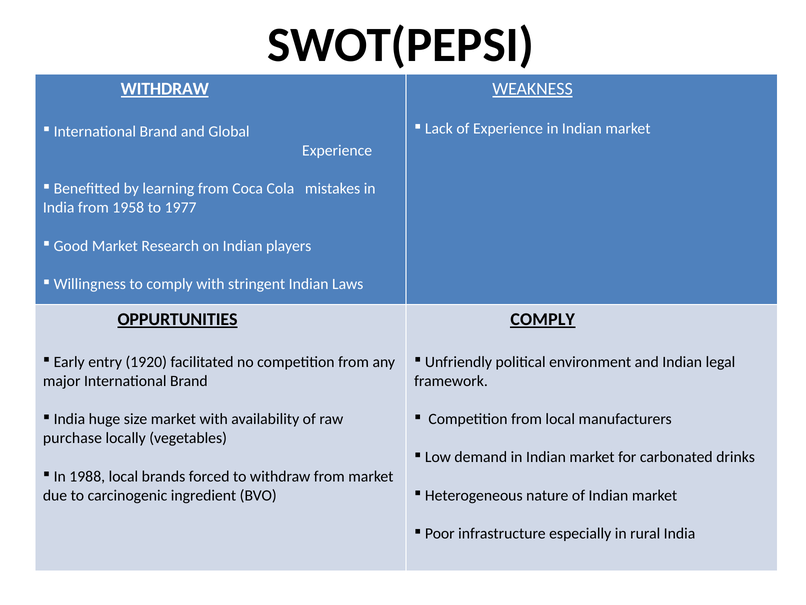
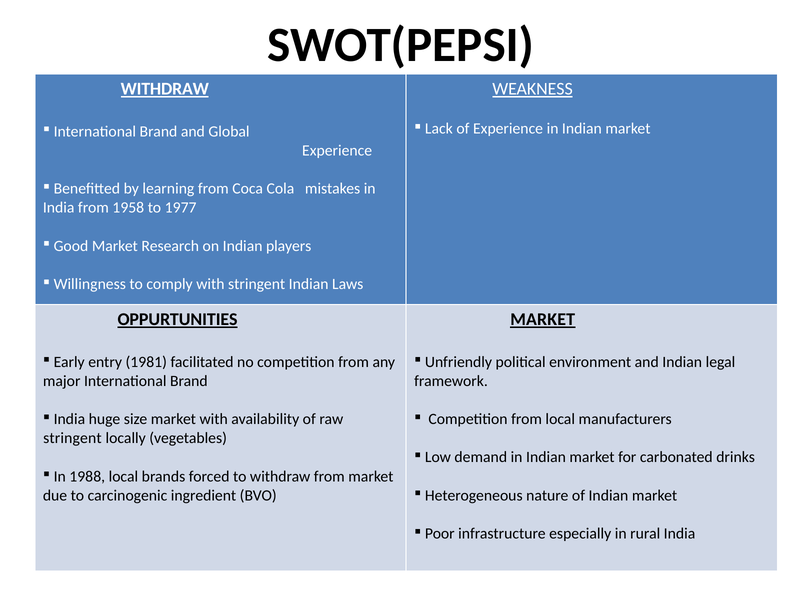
COMPLY at (543, 319): COMPLY -> MARKET
1920: 1920 -> 1981
purchase at (72, 438): purchase -> stringent
